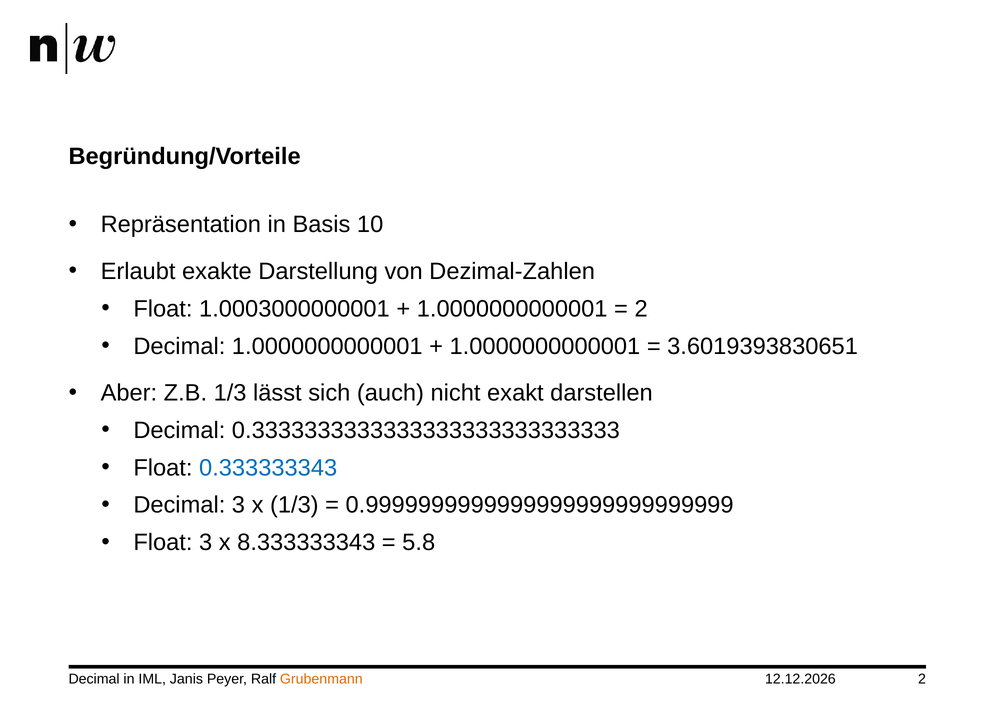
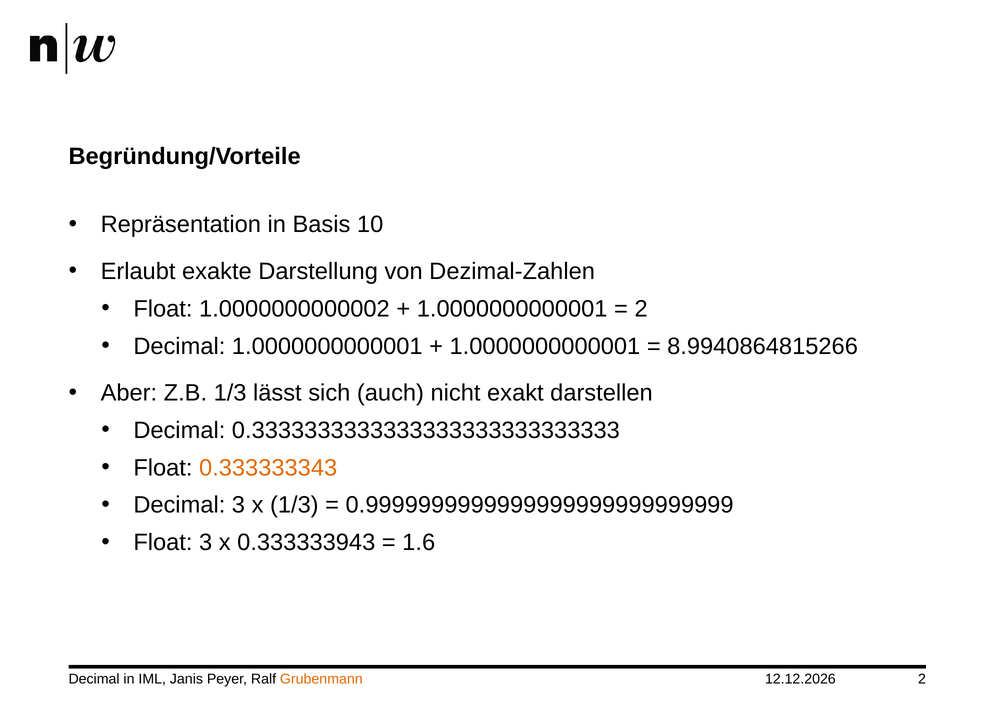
1.0003000000001: 1.0003000000001 -> 1.0000000000002
3.6019393830651: 3.6019393830651 -> 8.9940864815266
0.333333343 colour: blue -> orange
8.333333343: 8.333333343 -> 0.333333943
5.8: 5.8 -> 1.6
